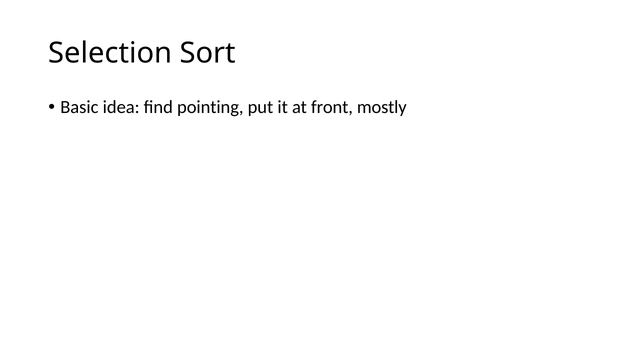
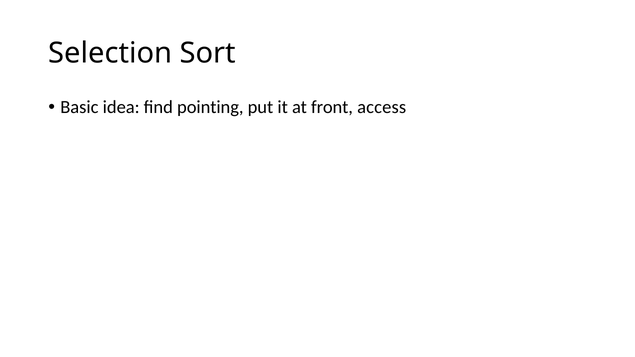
mostly: mostly -> access
